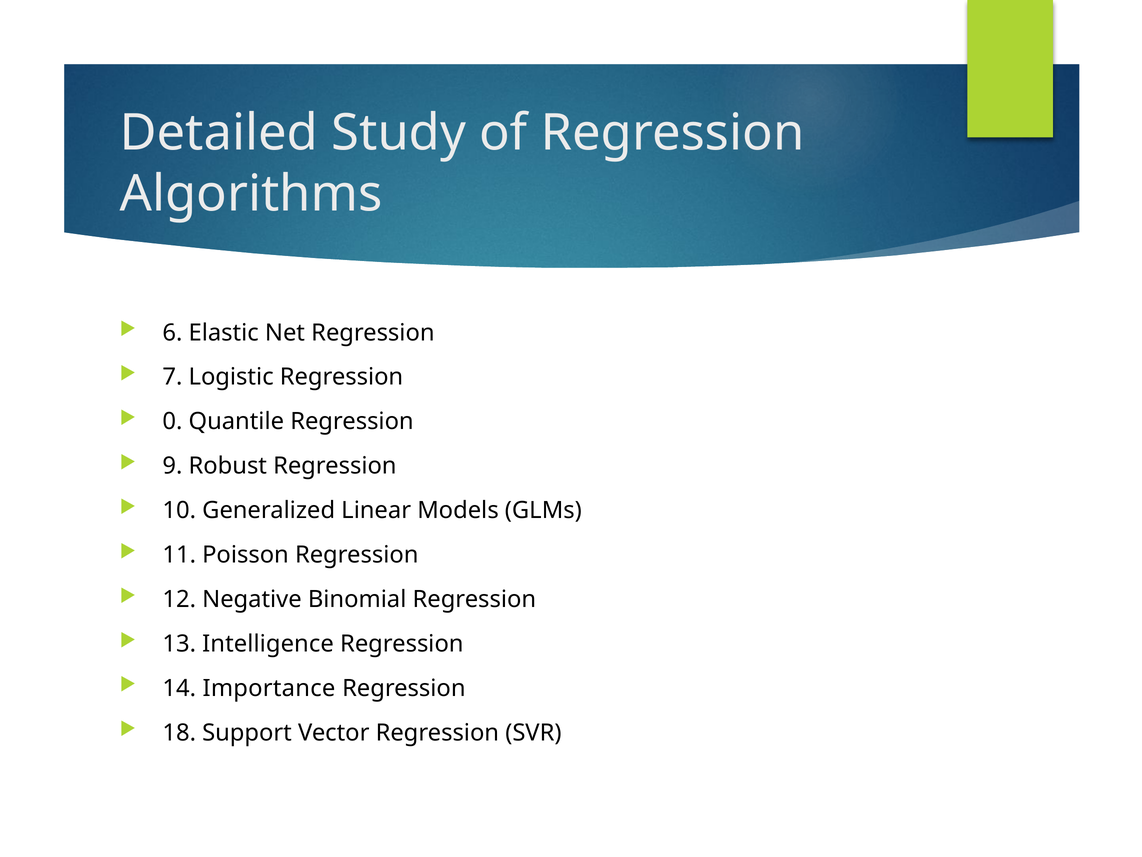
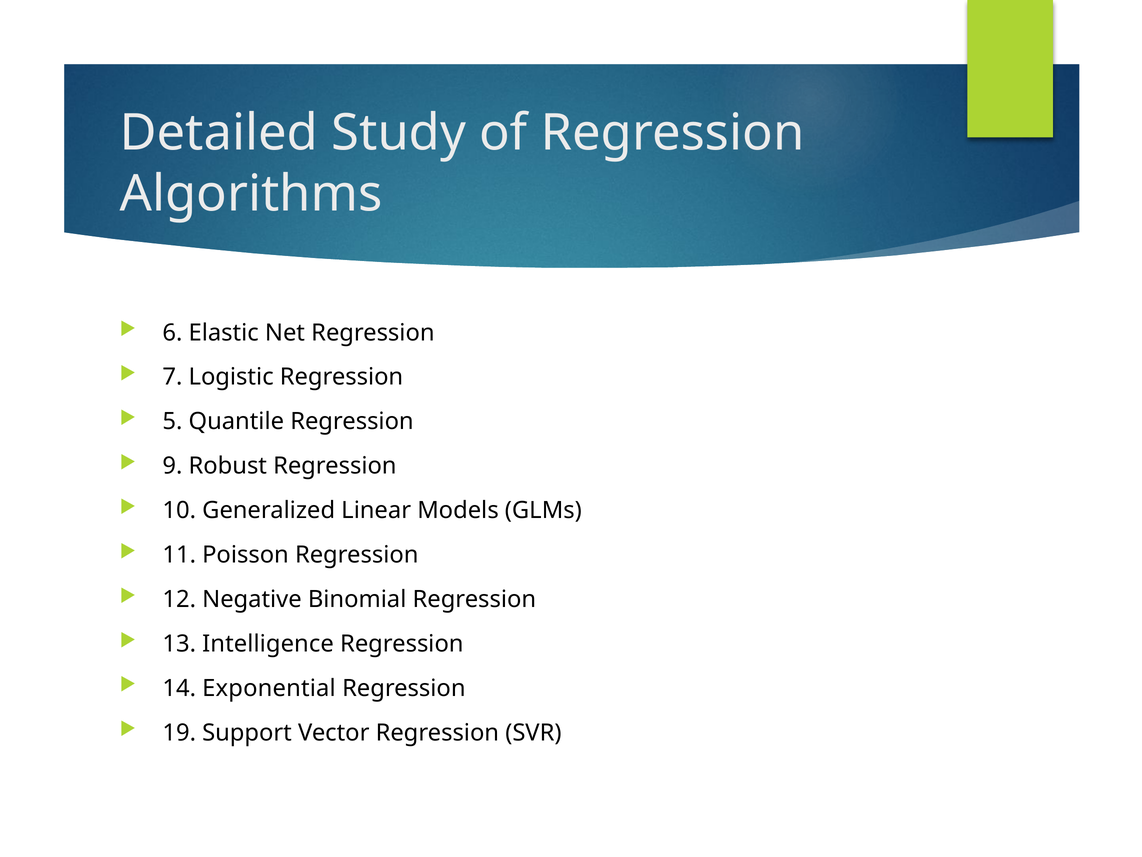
0: 0 -> 5
Importance: Importance -> Exponential
18: 18 -> 19
